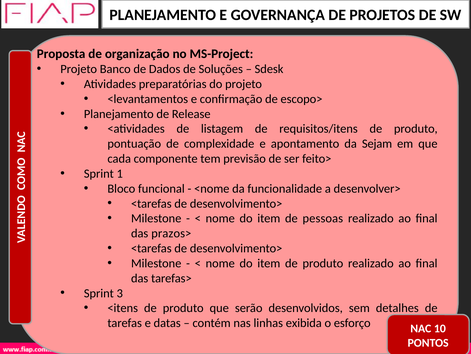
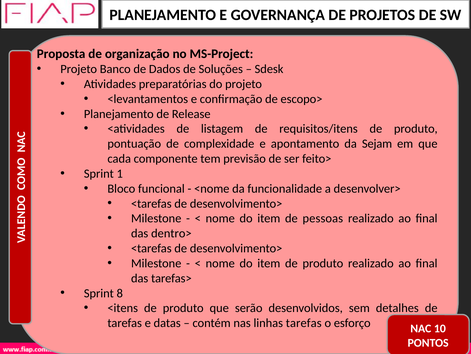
prazos>: prazos> -> dentro>
3: 3 -> 8
linhas exibida: exibida -> tarefas
